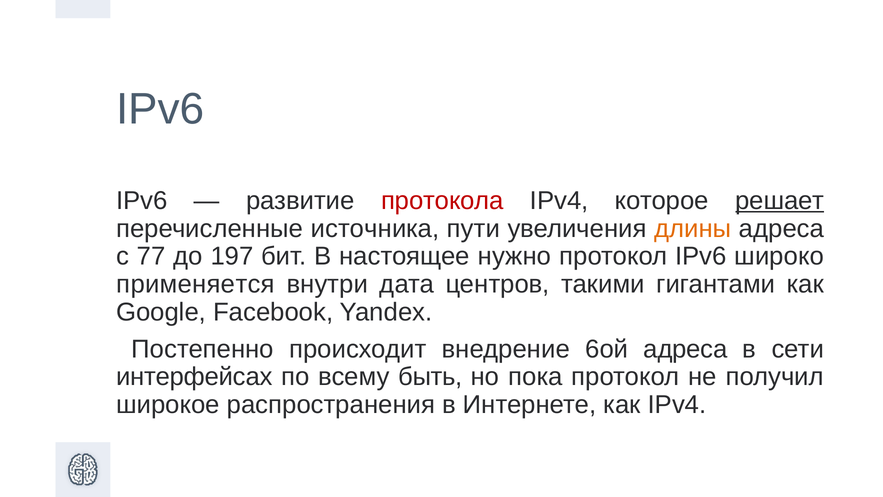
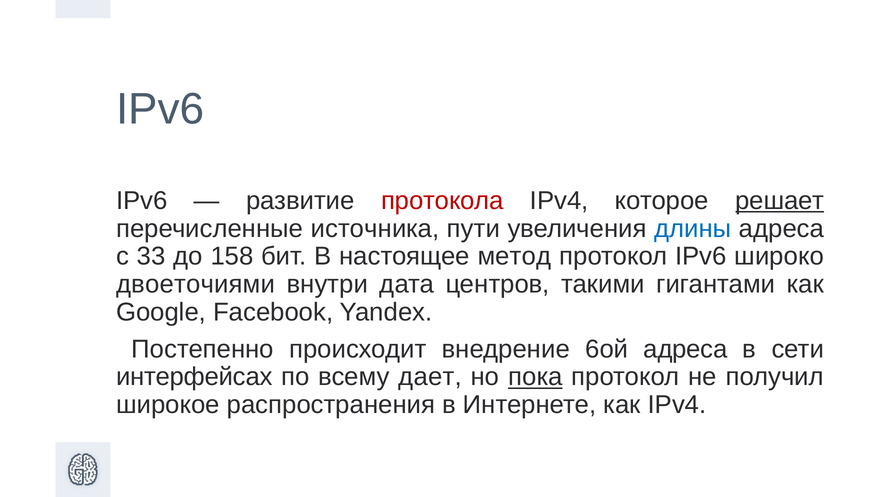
длины colour: orange -> blue
77: 77 -> 33
197: 197 -> 158
нужно: нужно -> метод
применяется: применяется -> двоеточиями
быть: быть -> дает
пока underline: none -> present
